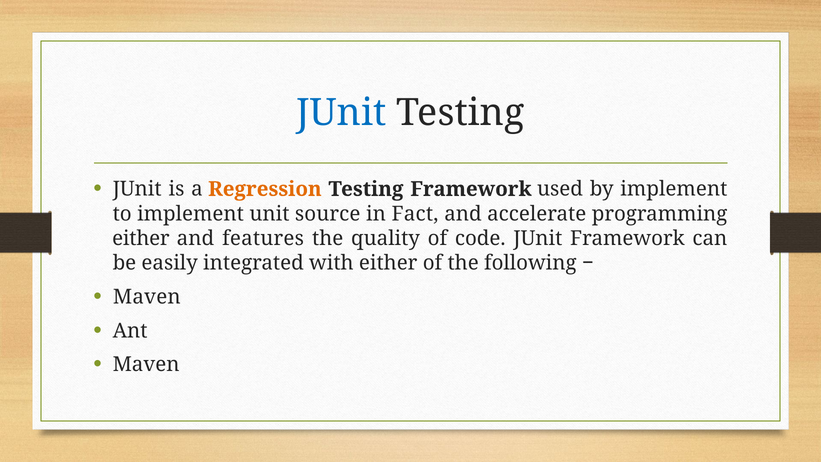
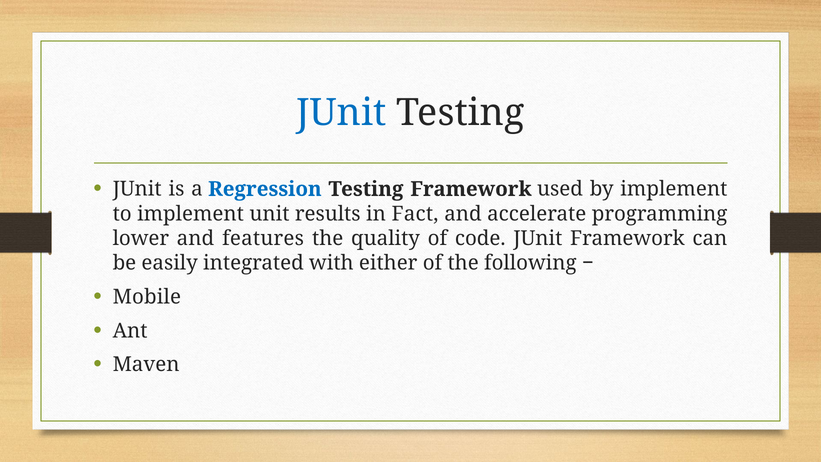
Regression colour: orange -> blue
source: source -> results
either at (141, 238): either -> lower
Maven at (147, 297): Maven -> Mobile
